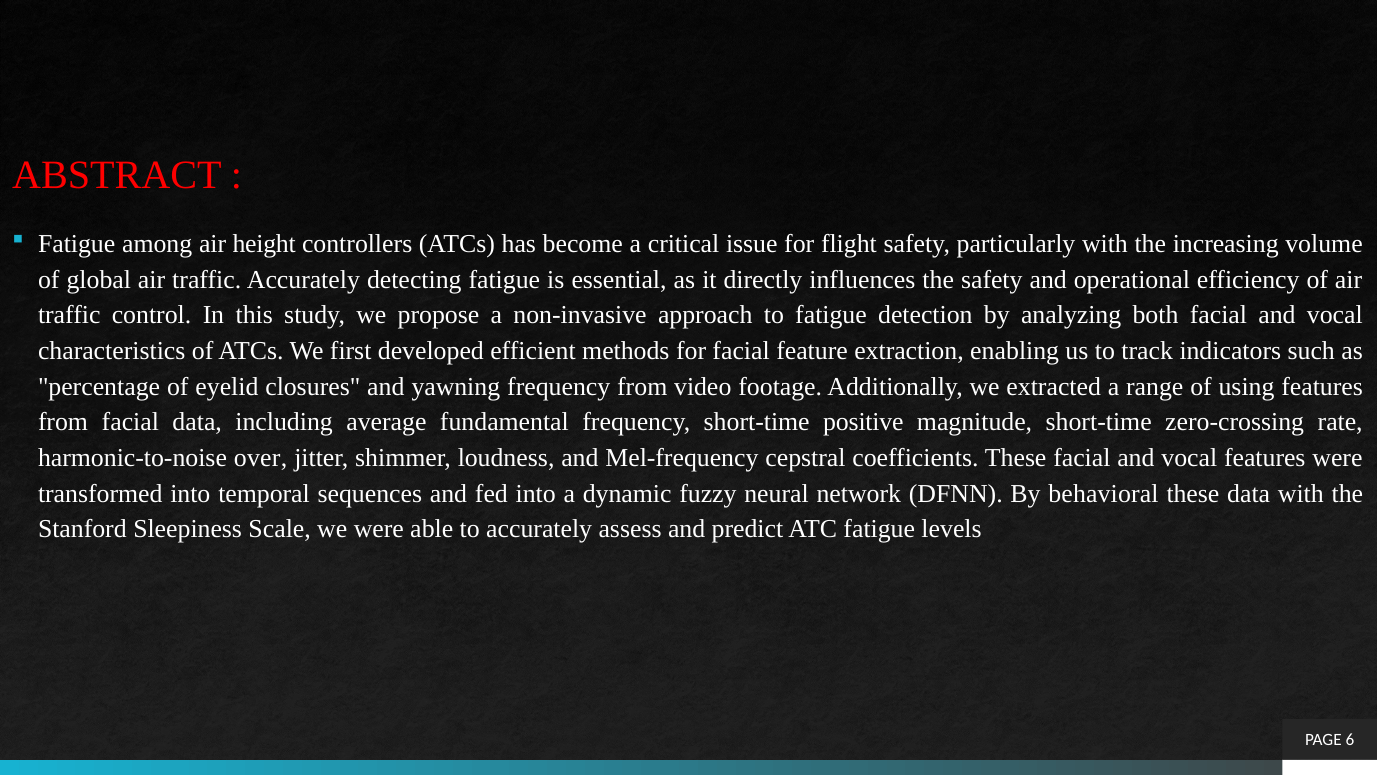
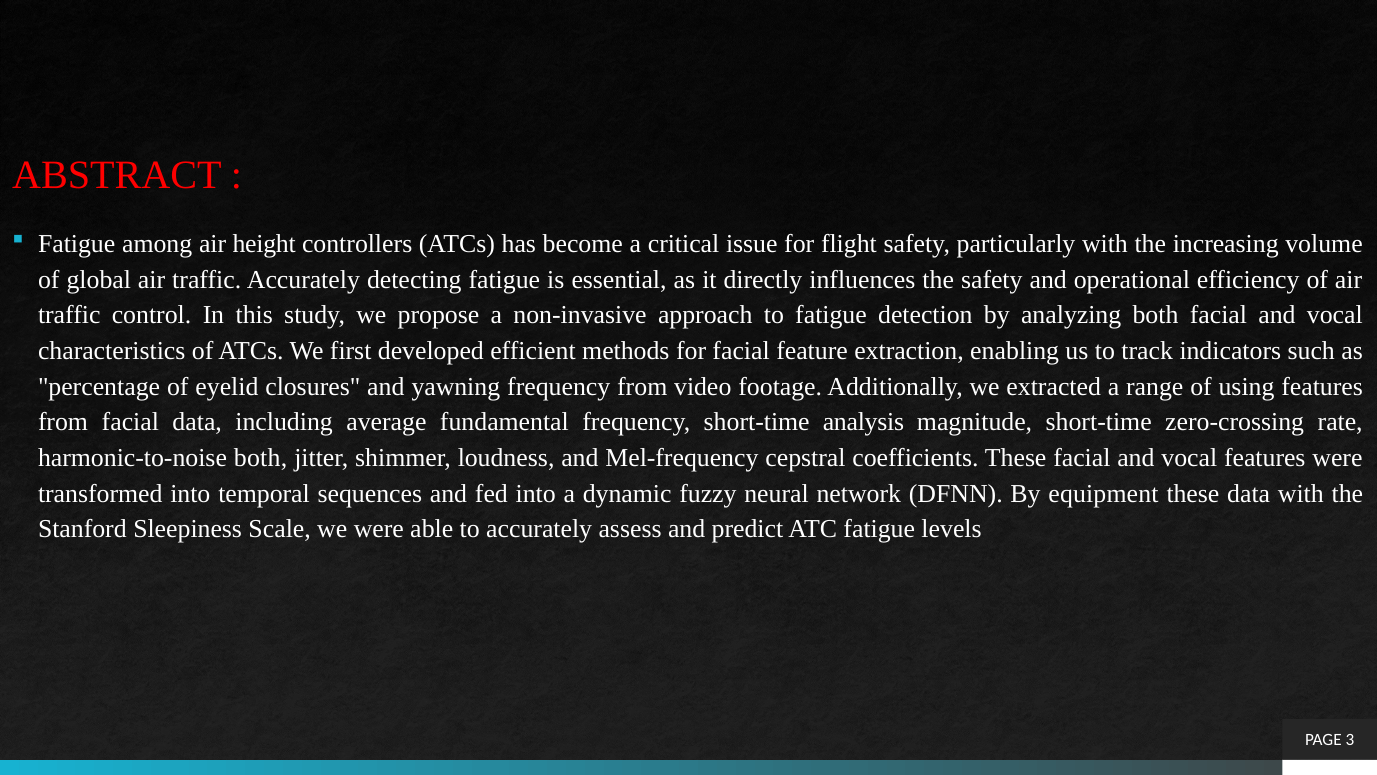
positive: positive -> analysis
harmonic-to-noise over: over -> both
behavioral: behavioral -> equipment
6: 6 -> 3
